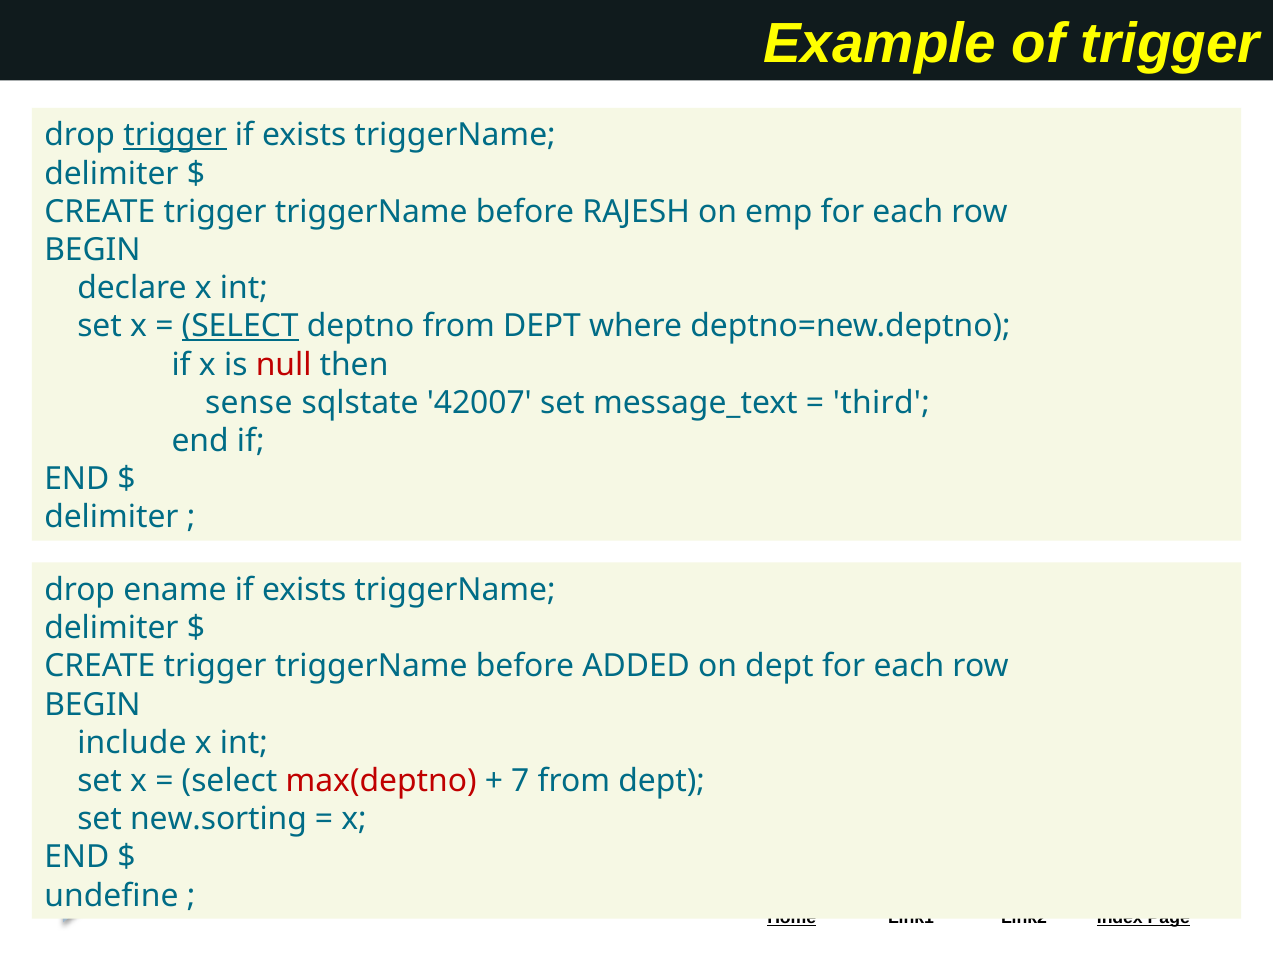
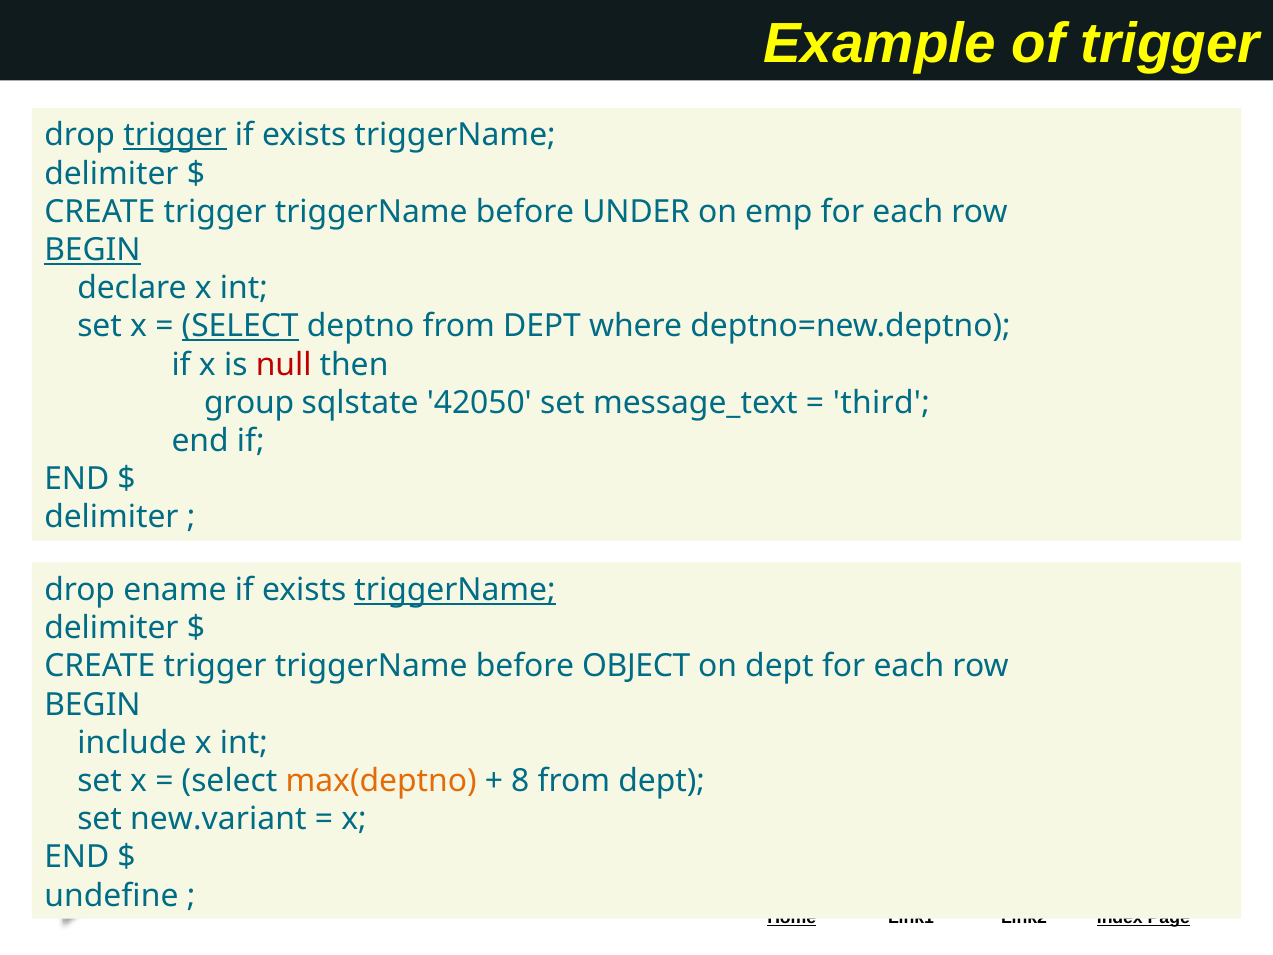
RAJESH: RAJESH -> UNDER
BEGIN at (92, 250) underline: none -> present
sense: sense -> group
42007: 42007 -> 42050
triggerName at (455, 590) underline: none -> present
ADDED: ADDED -> OBJECT
max(deptno colour: red -> orange
7: 7 -> 8
new.sorting: new.sorting -> new.variant
